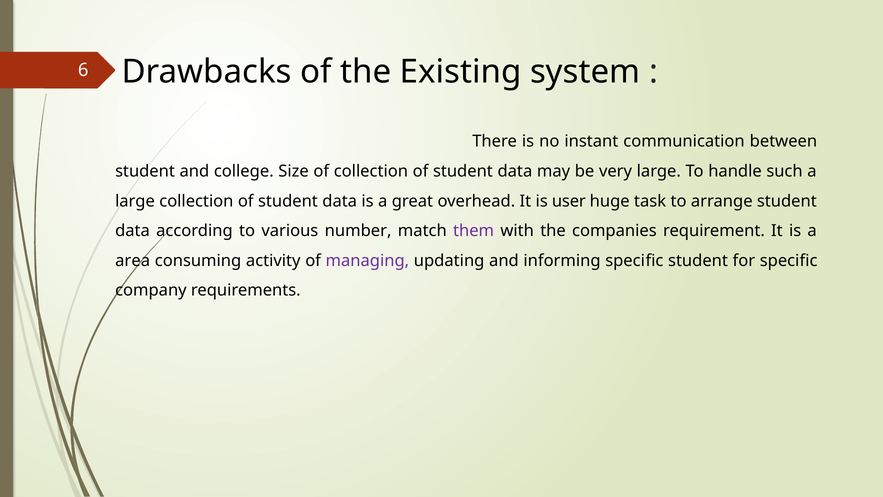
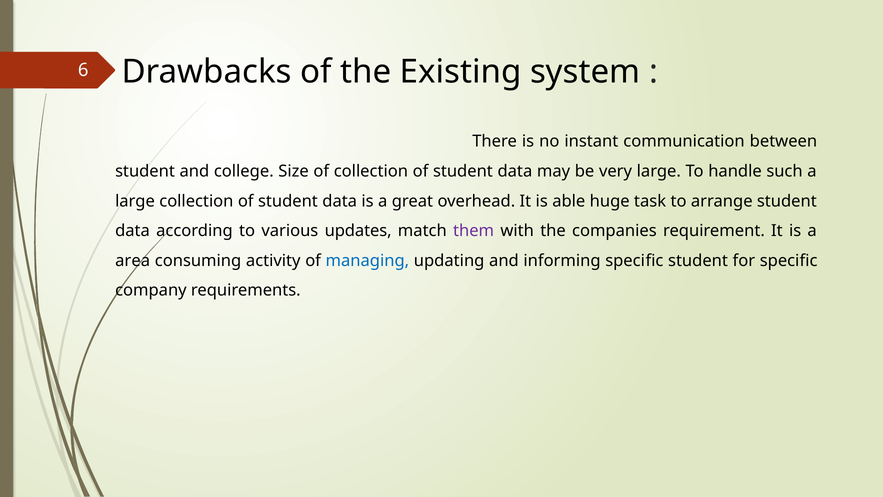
user: user -> able
number: number -> updates
managing colour: purple -> blue
